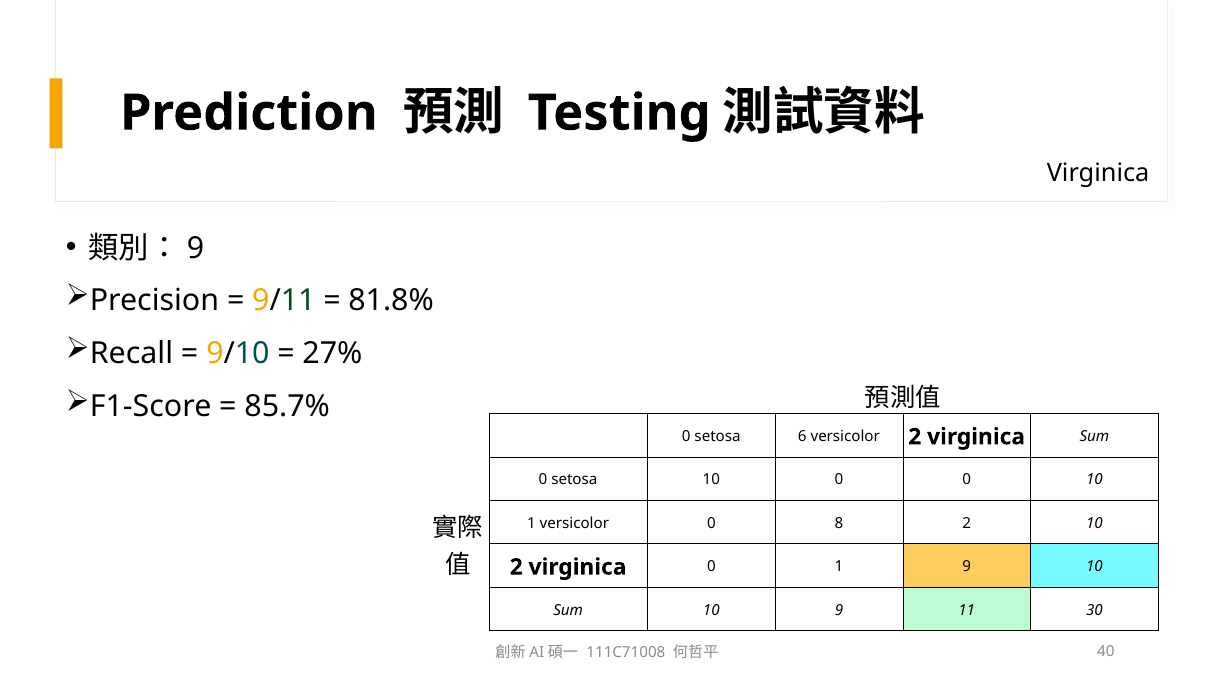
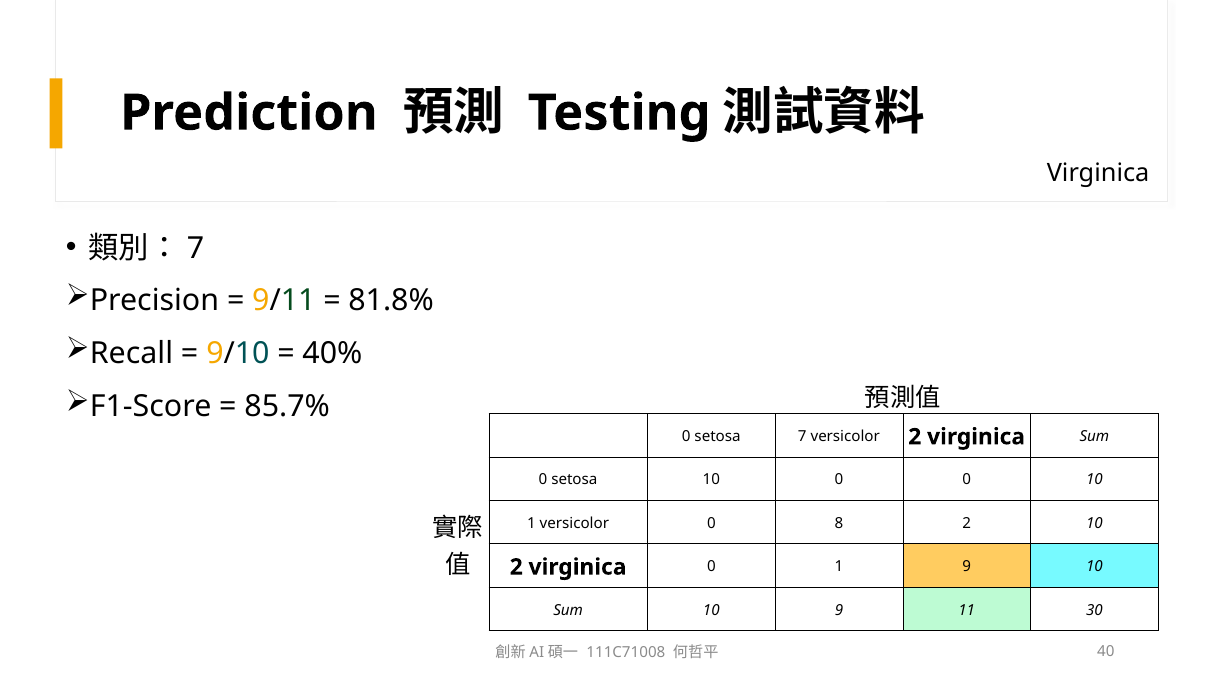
9 at (196, 248): 9 -> 7
27%: 27% -> 40%
setosa 6: 6 -> 7
